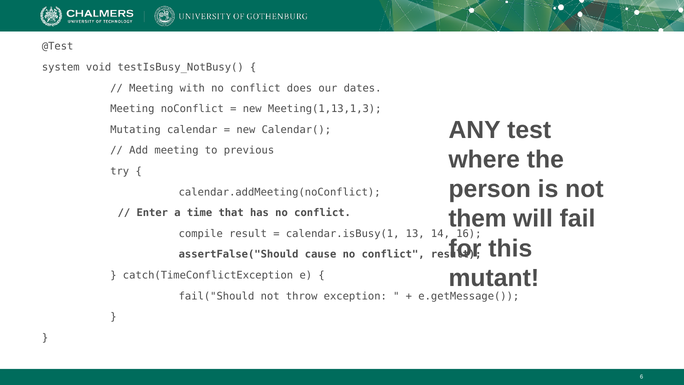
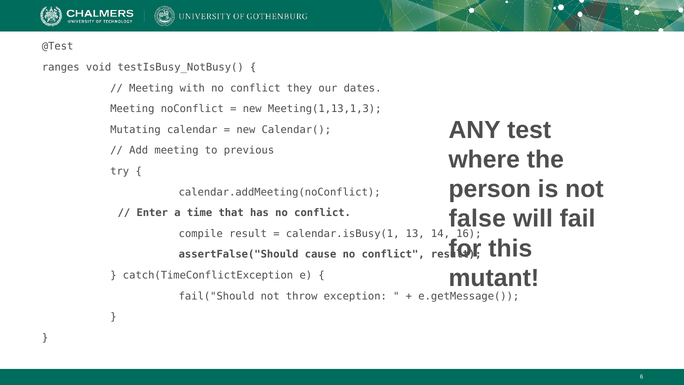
system: system -> ranges
does: does -> they
them: them -> false
